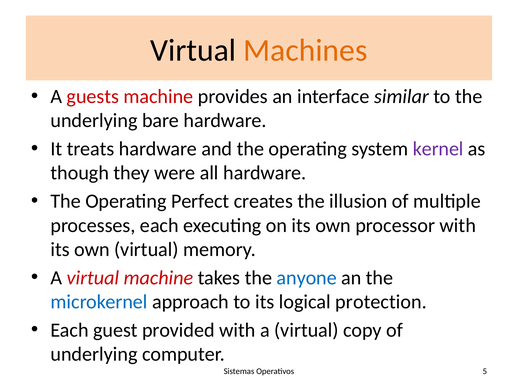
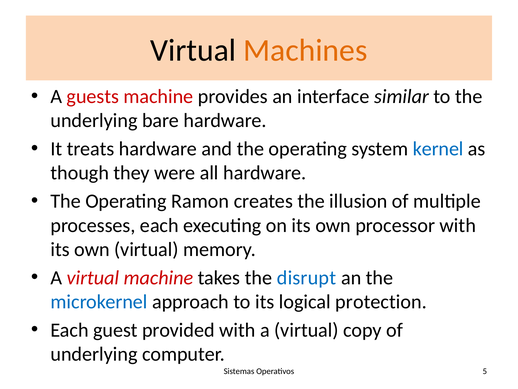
kernel colour: purple -> blue
Perfect: Perfect -> Ramon
anyone: anyone -> disrupt
